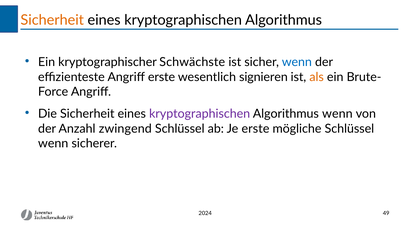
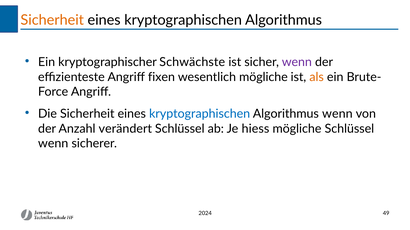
wenn at (297, 62) colour: blue -> purple
Angriff erste: erste -> fixen
wesentlich signieren: signieren -> mögliche
kryptographischen at (200, 114) colour: purple -> blue
zwingend: zwingend -> verändert
Je erste: erste -> hiess
